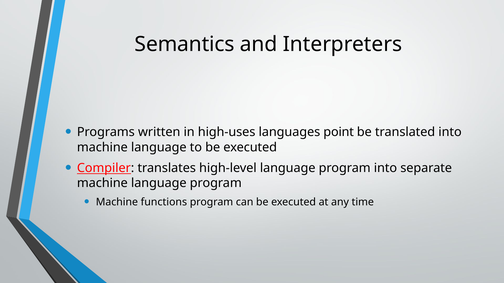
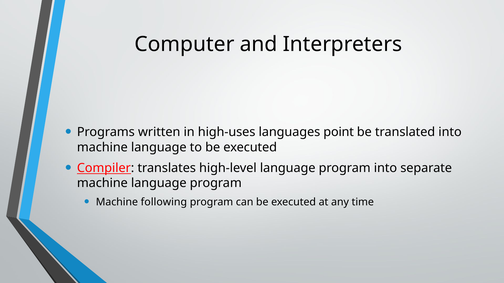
Semantics: Semantics -> Computer
functions: functions -> following
